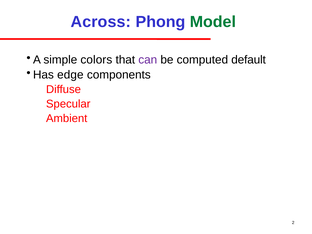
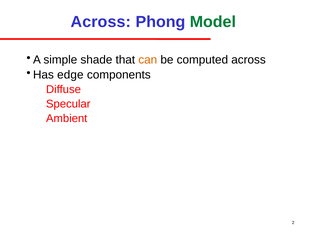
colors: colors -> shade
can colour: purple -> orange
computed default: default -> across
